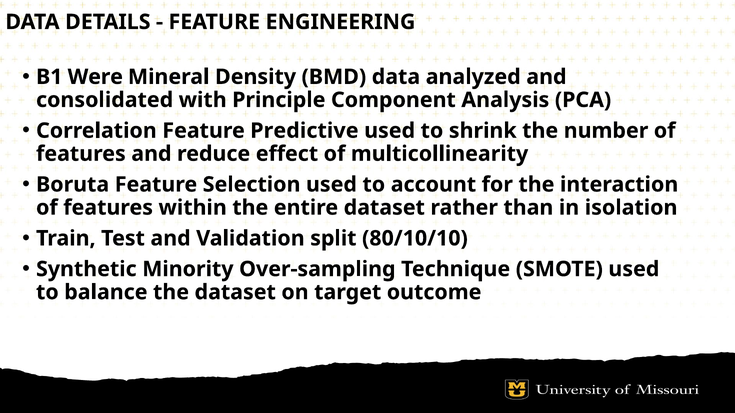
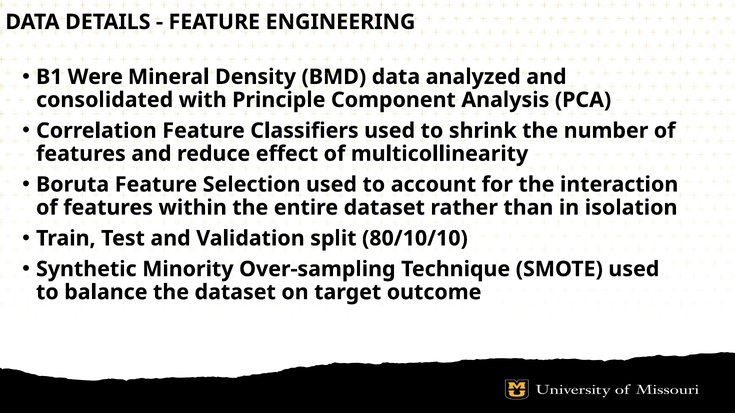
Predictive: Predictive -> Classifiers
